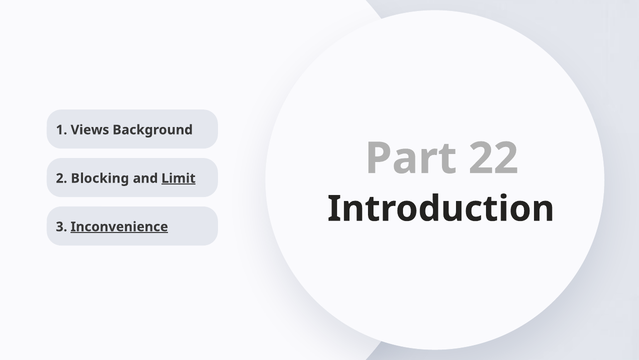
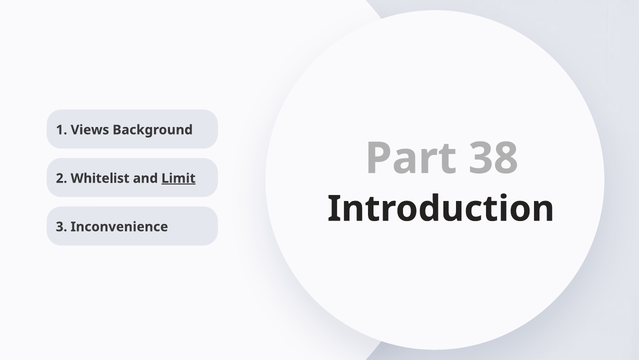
22: 22 -> 38
Blocking: Blocking -> Whitelist
Inconvenience underline: present -> none
